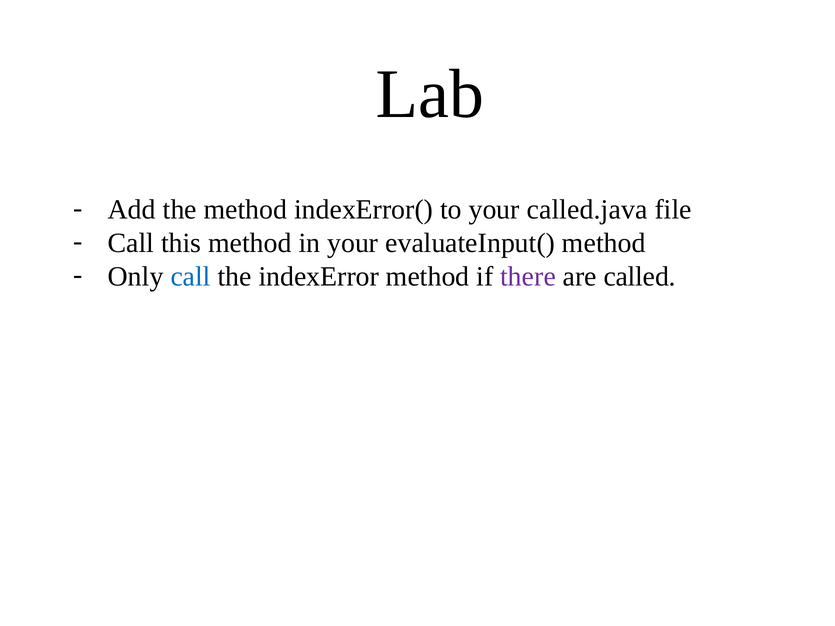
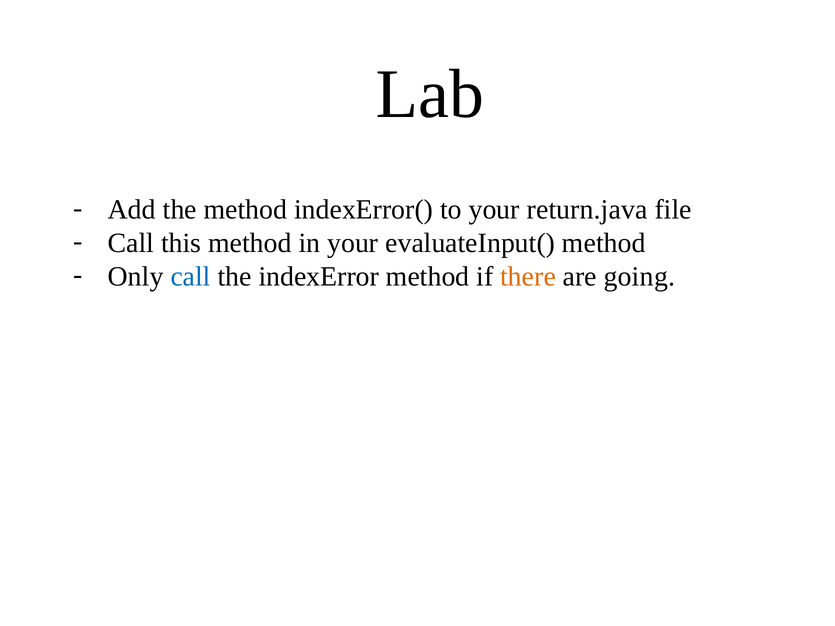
called.java: called.java -> return.java
there colour: purple -> orange
called: called -> going
